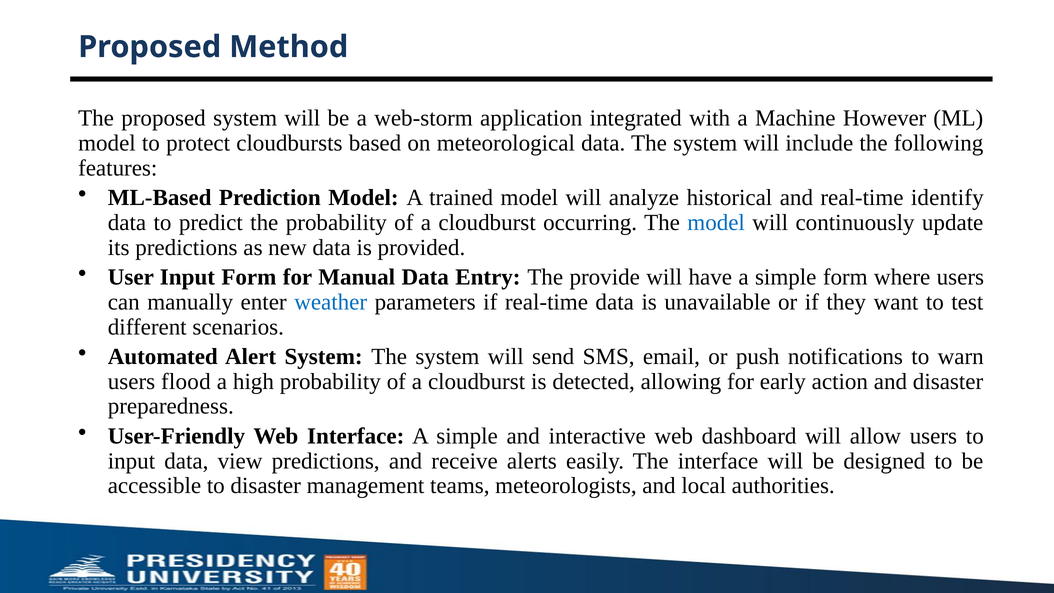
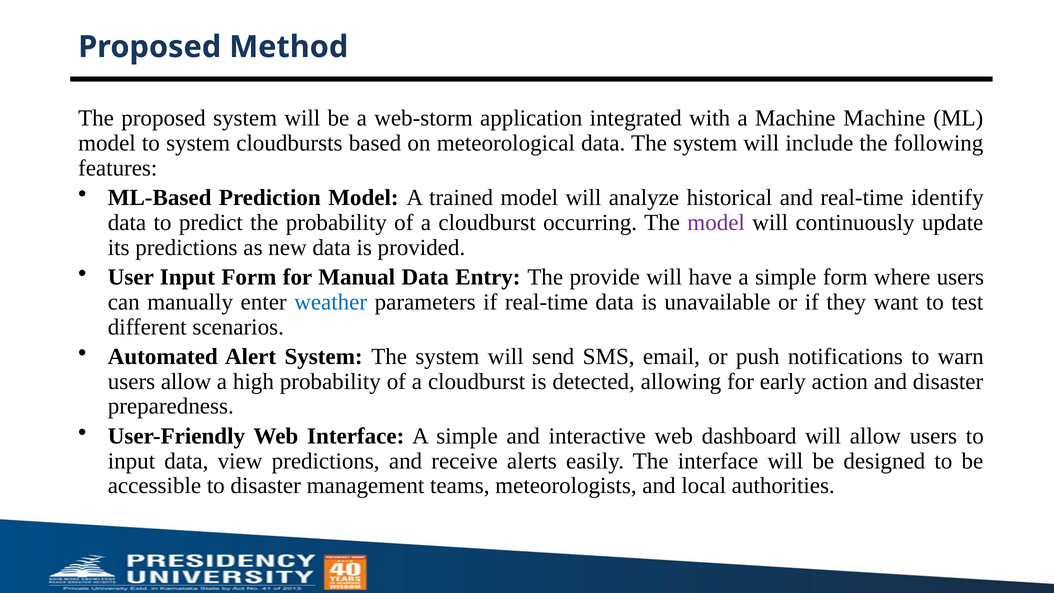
Machine However: However -> Machine
to protect: protect -> system
model at (716, 223) colour: blue -> purple
users flood: flood -> allow
